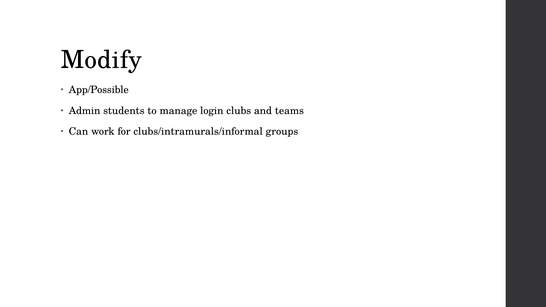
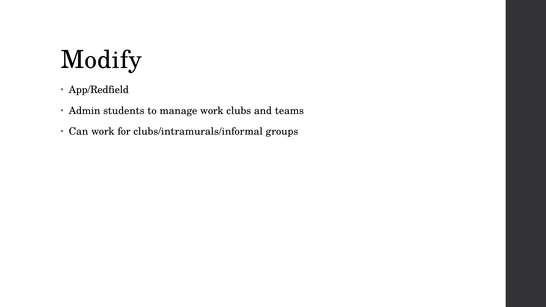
App/Possible: App/Possible -> App/Redfield
manage login: login -> work
